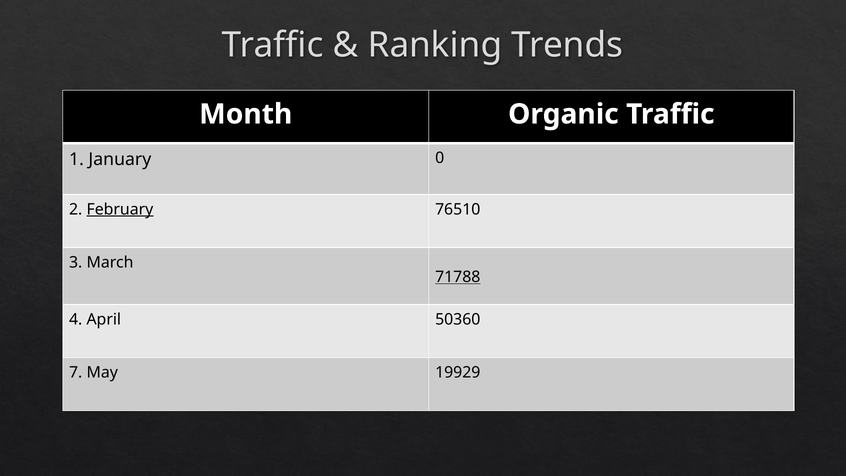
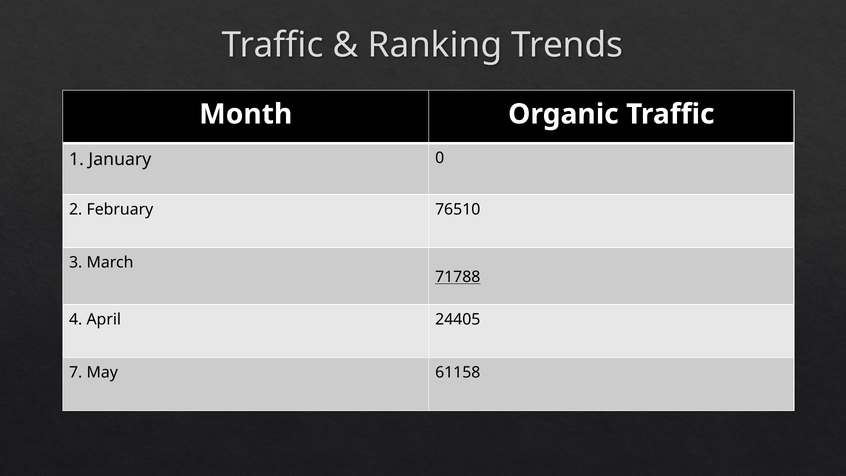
February underline: present -> none
50360: 50360 -> 24405
19929: 19929 -> 61158
